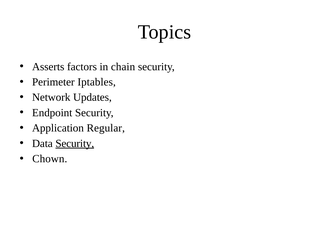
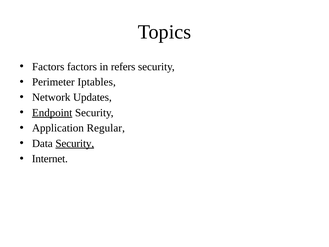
Asserts at (48, 67): Asserts -> Factors
chain: chain -> refers
Endpoint underline: none -> present
Chown: Chown -> Internet
